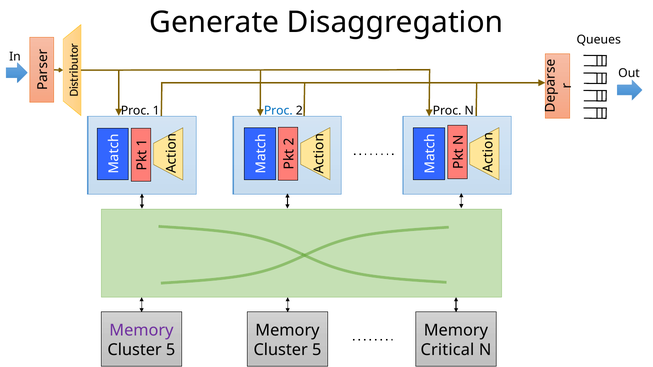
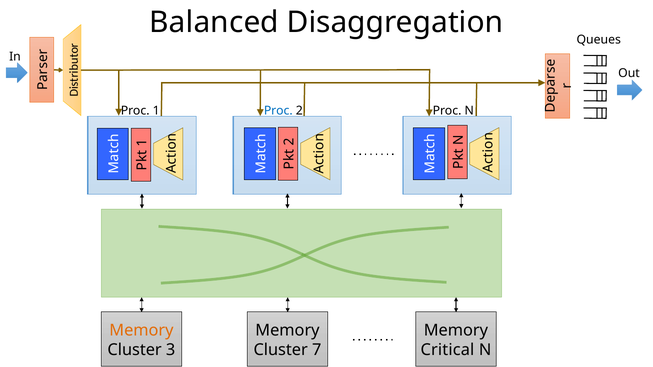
Generate: Generate -> Balanced
Memory at (141, 331) colour: purple -> orange
5 at (171, 350): 5 -> 3
5 at (317, 350): 5 -> 7
